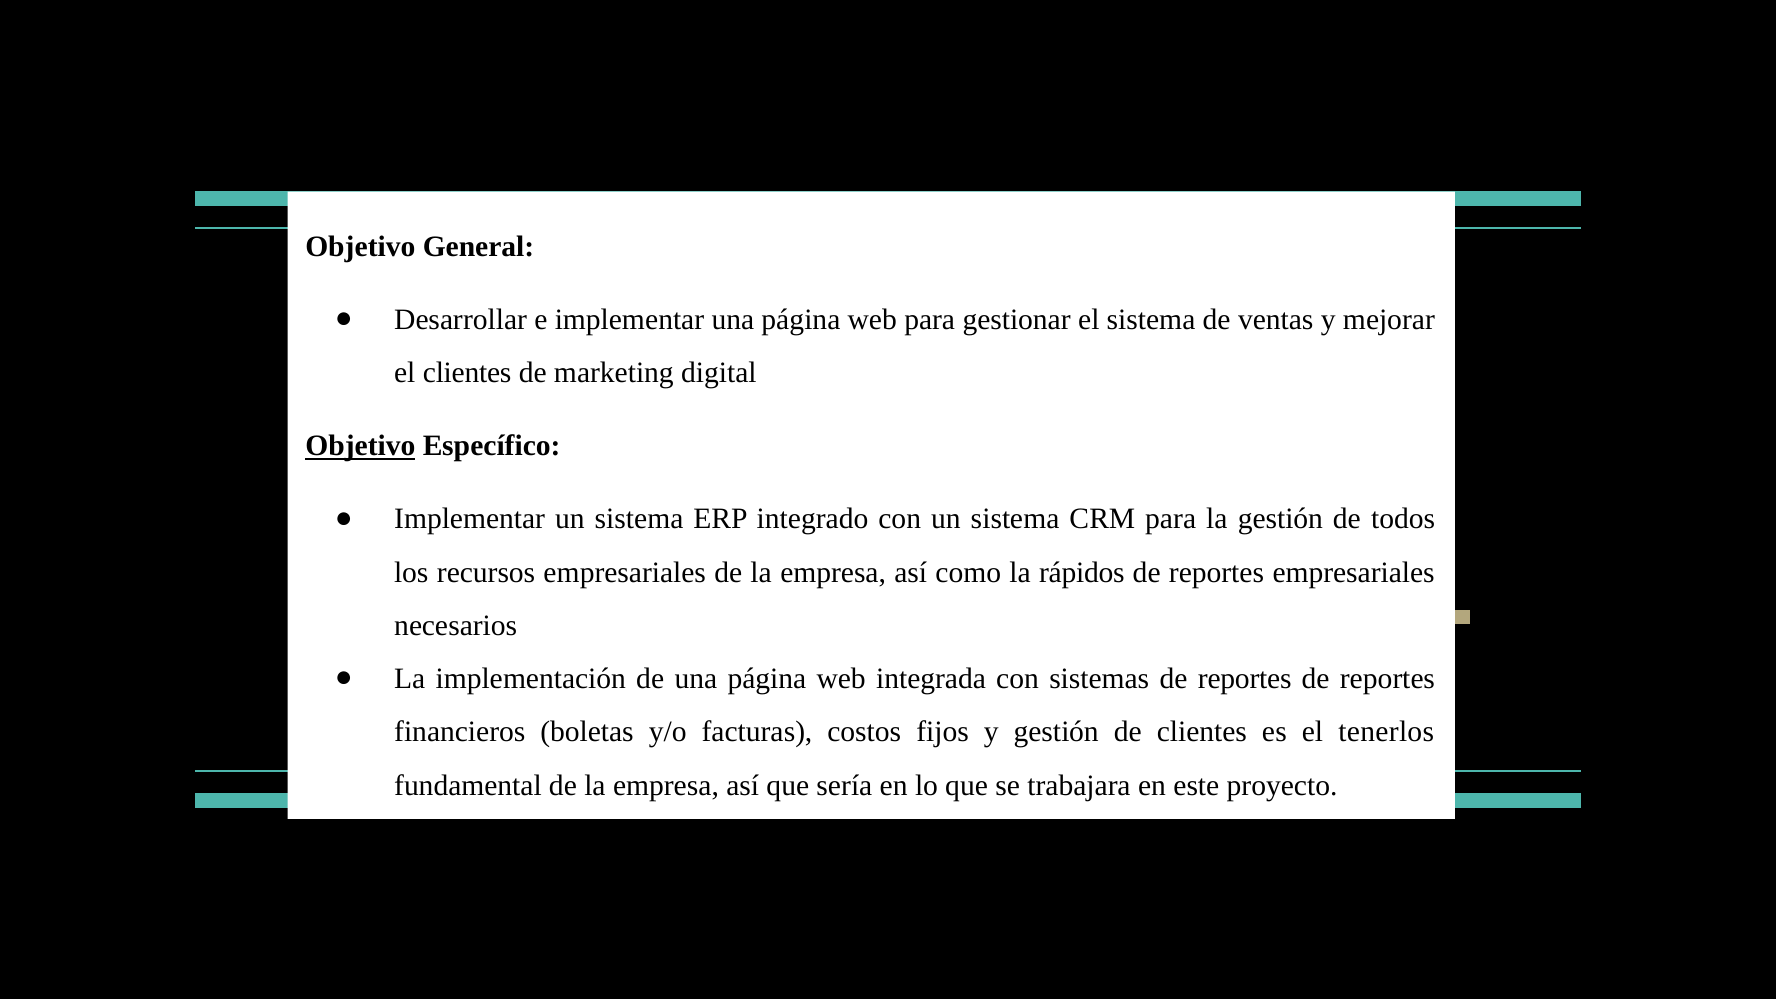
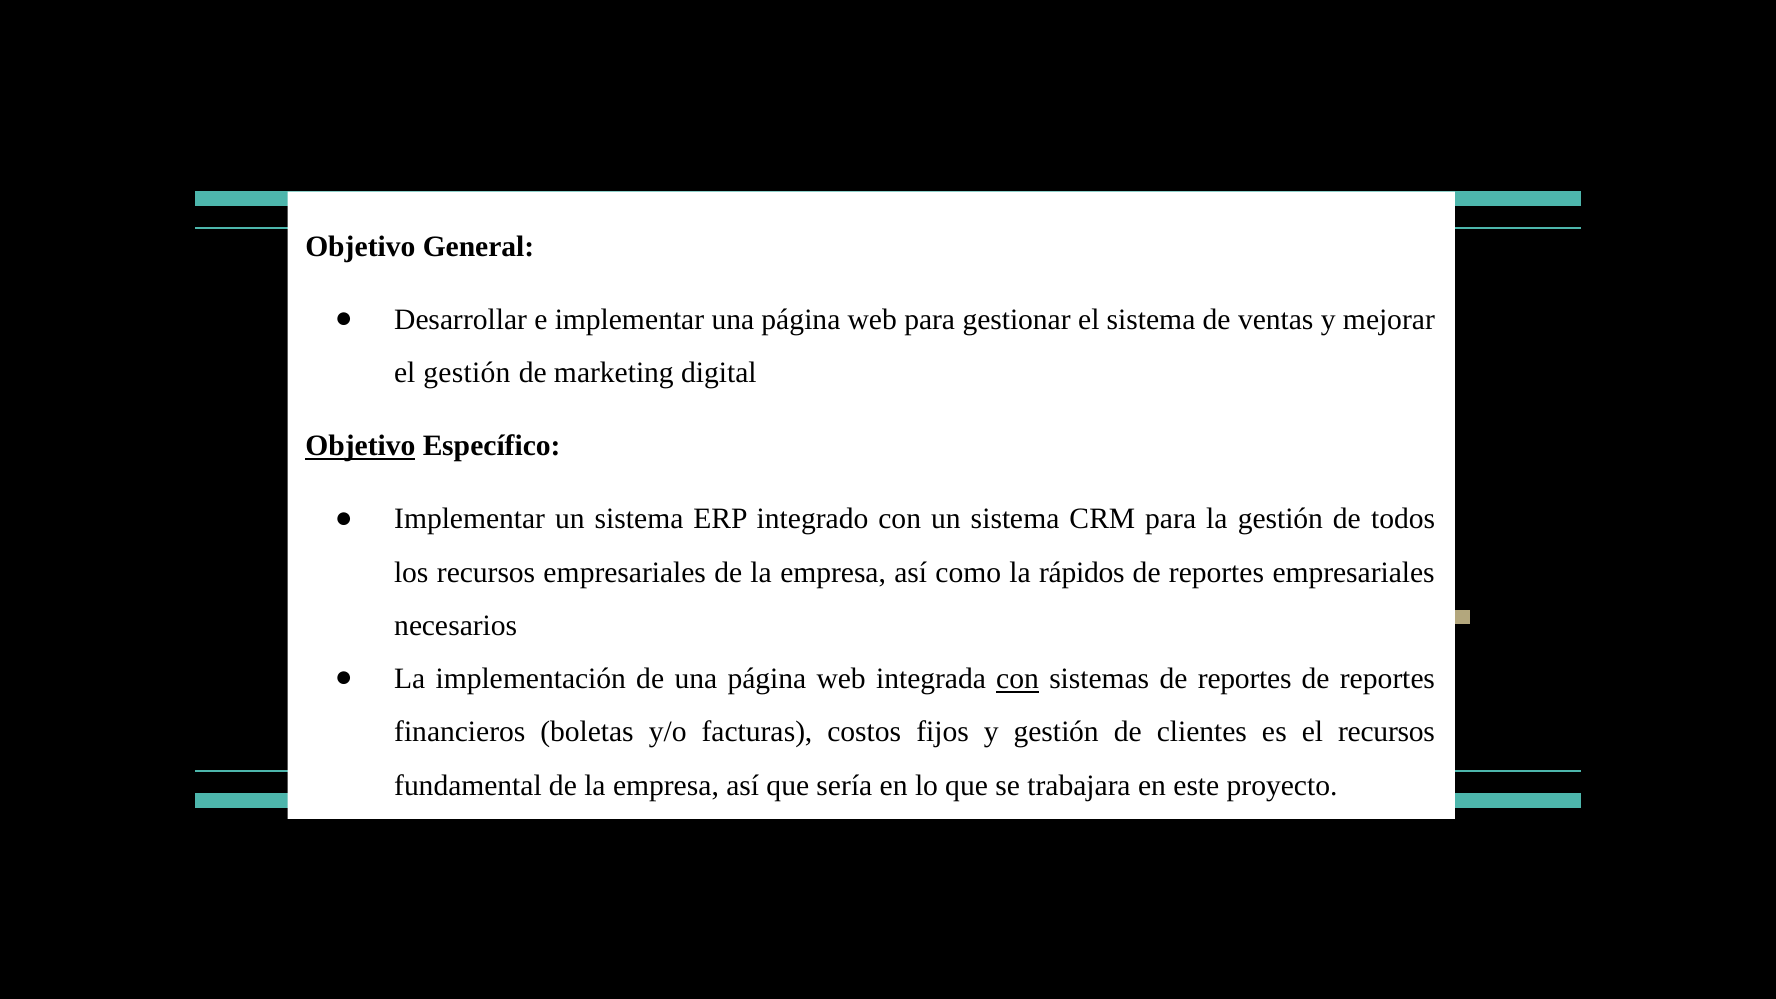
el clientes: clientes -> gestión
con at (1018, 679) underline: none -> present
el tenerlos: tenerlos -> recursos
